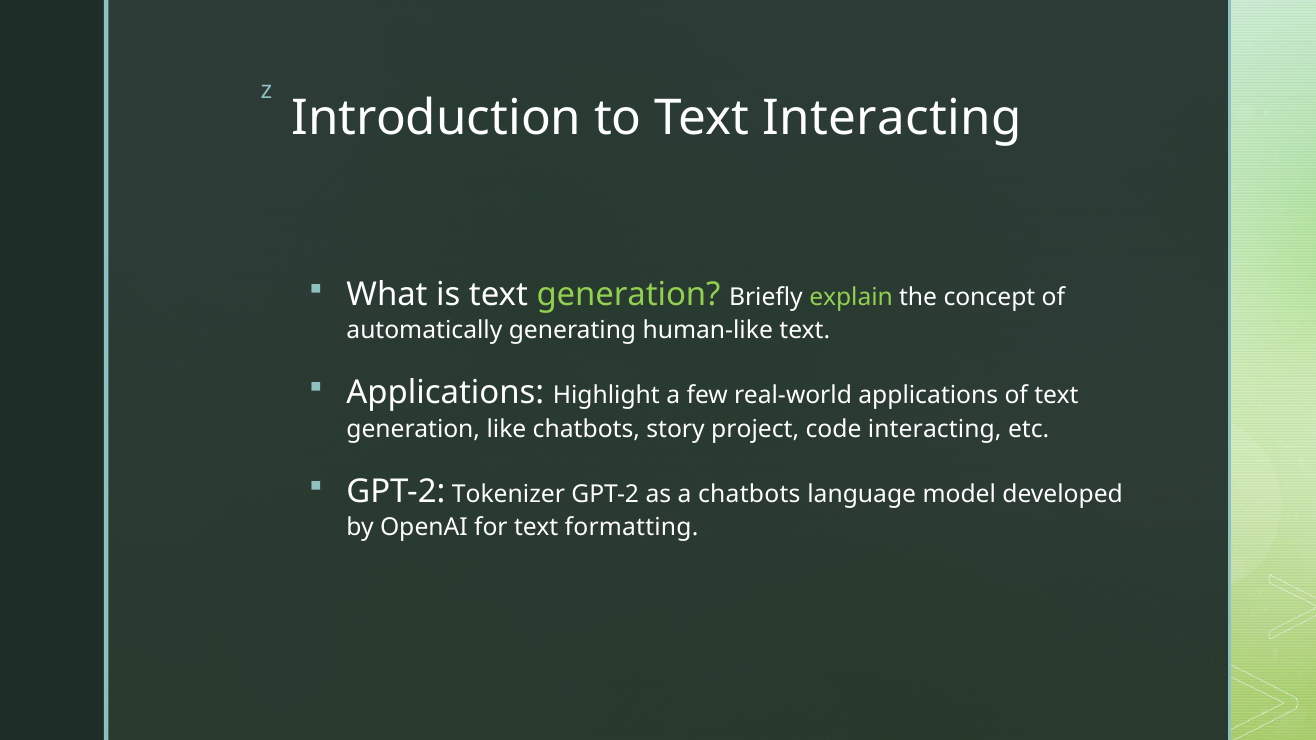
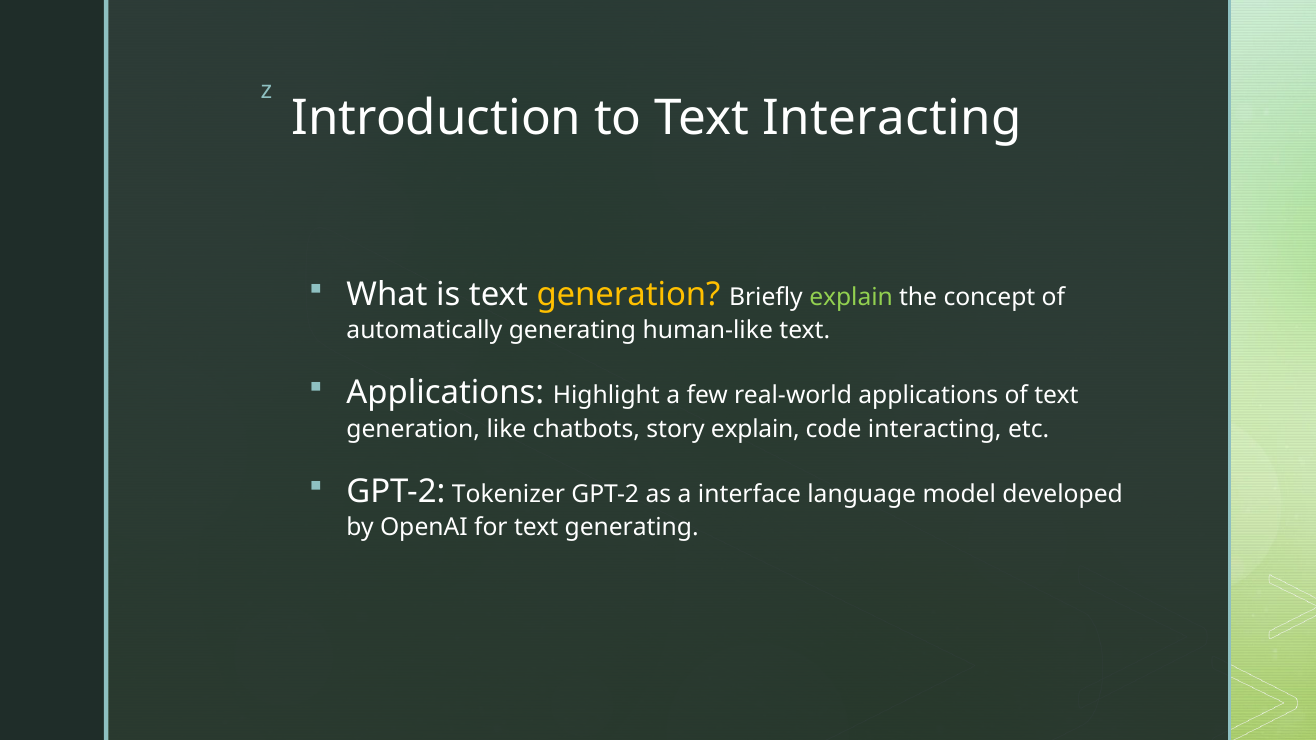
generation at (628, 294) colour: light green -> yellow
story project: project -> explain
a chatbots: chatbots -> interface
text formatting: formatting -> generating
